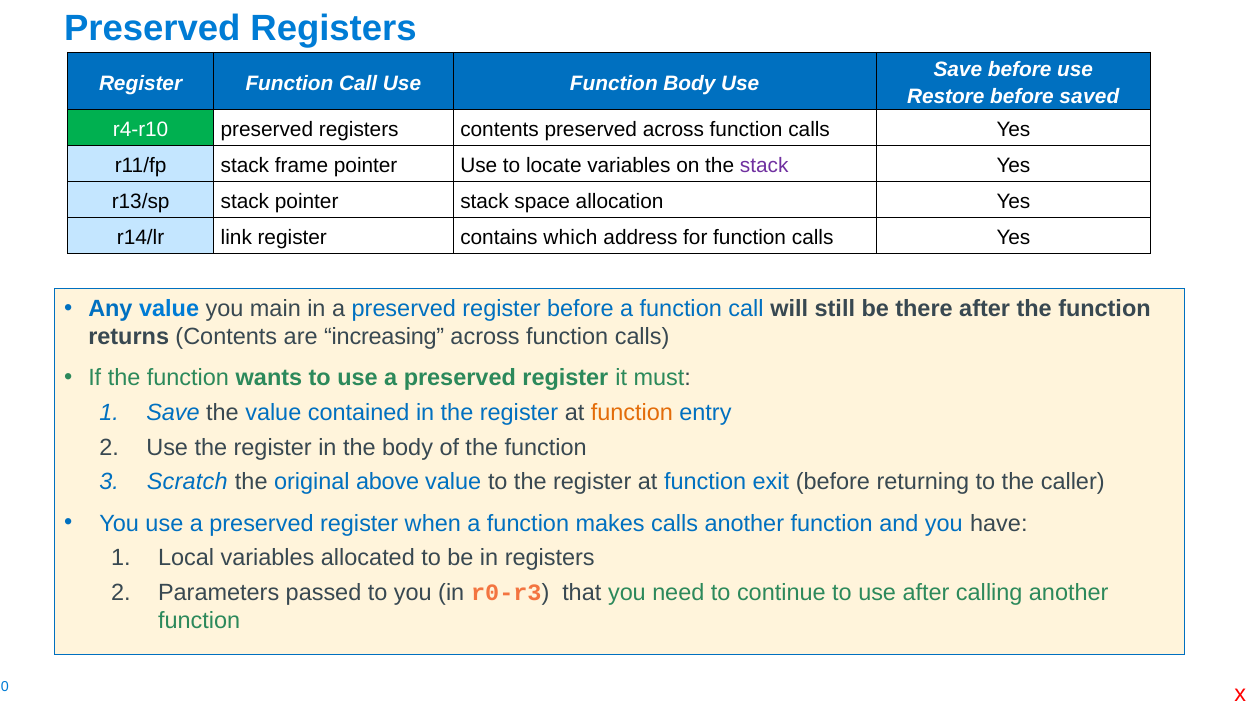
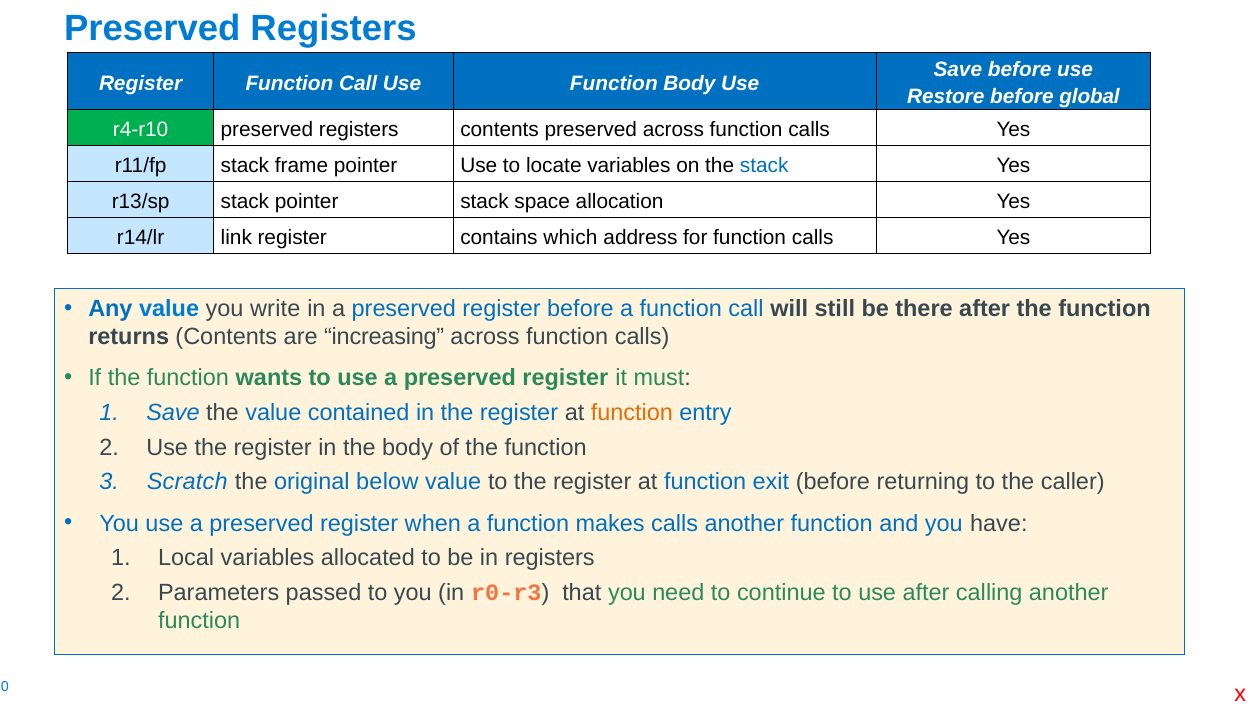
saved: saved -> global
stack at (764, 166) colour: purple -> blue
main: main -> write
above: above -> below
